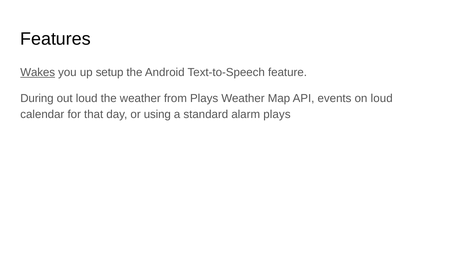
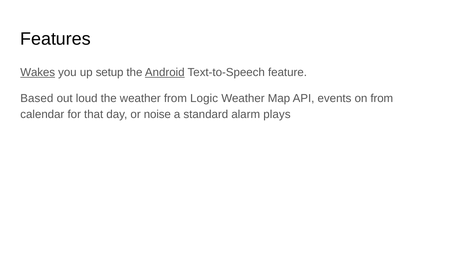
Android underline: none -> present
During: During -> Based
from Plays: Plays -> Logic
on loud: loud -> from
using: using -> noise
